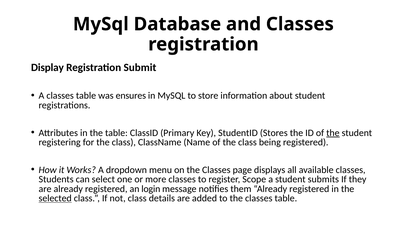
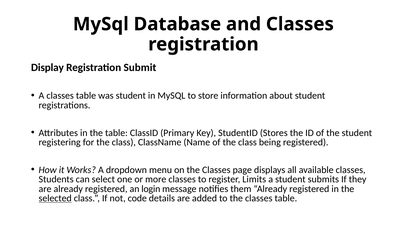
was ensures: ensures -> student
the at (333, 133) underline: present -> none
Scope: Scope -> Limits
not class: class -> code
